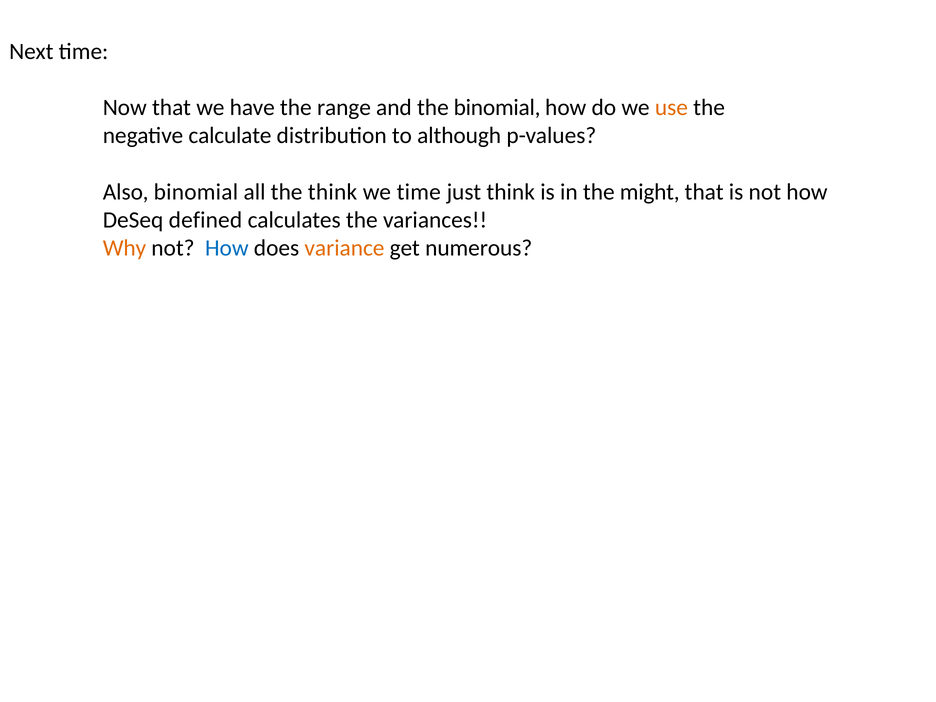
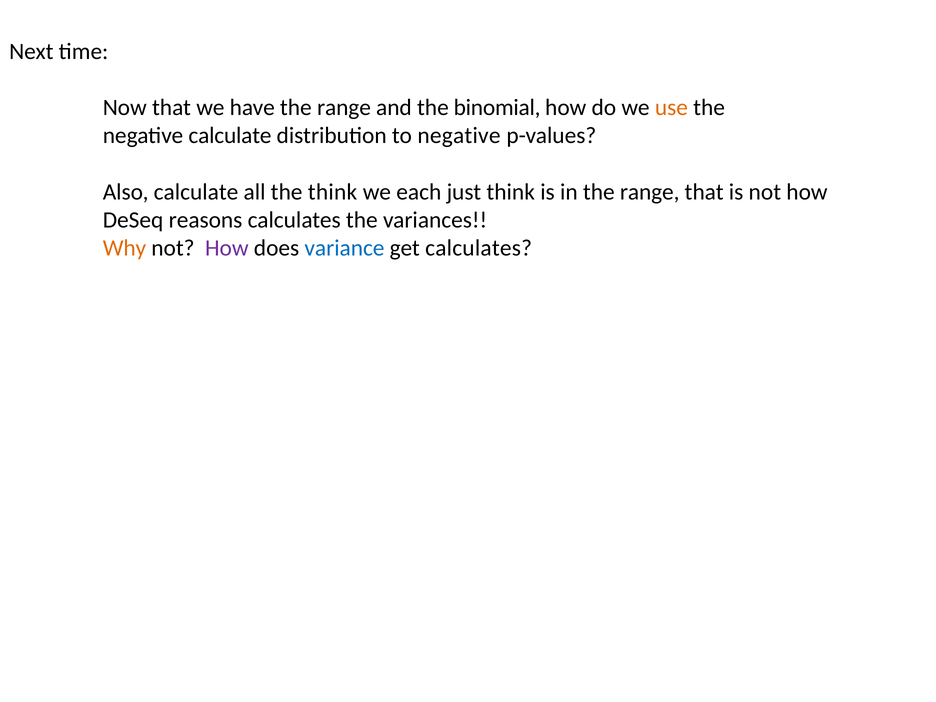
to although: although -> negative
Also binomial: binomial -> calculate
we time: time -> each
in the might: might -> range
defined: defined -> reasons
How at (227, 248) colour: blue -> purple
variance colour: orange -> blue
get numerous: numerous -> calculates
